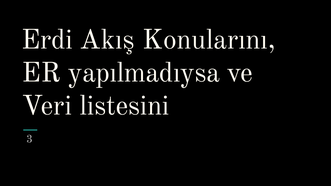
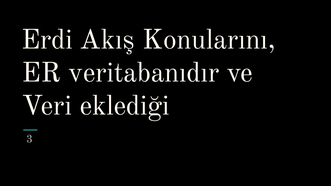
yapılmadıysa: yapılmadıysa -> veritabanıdır
listesini: listesini -> eklediği
